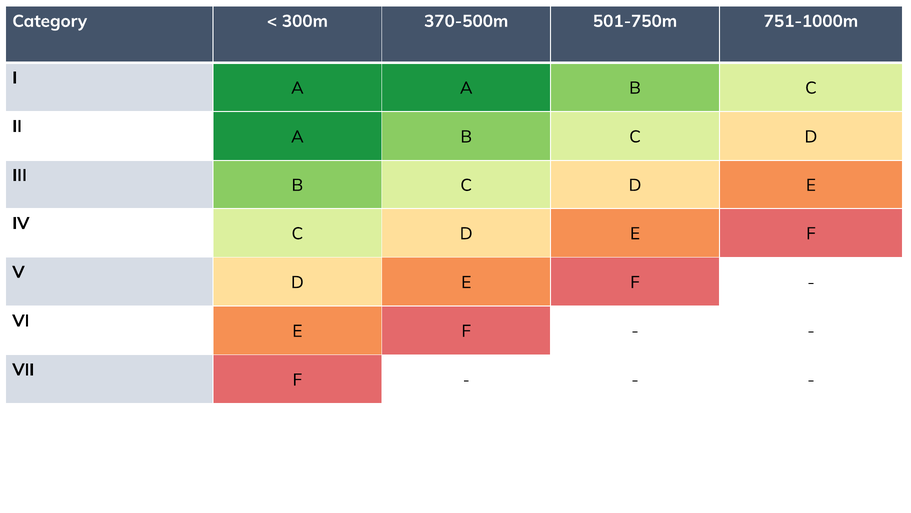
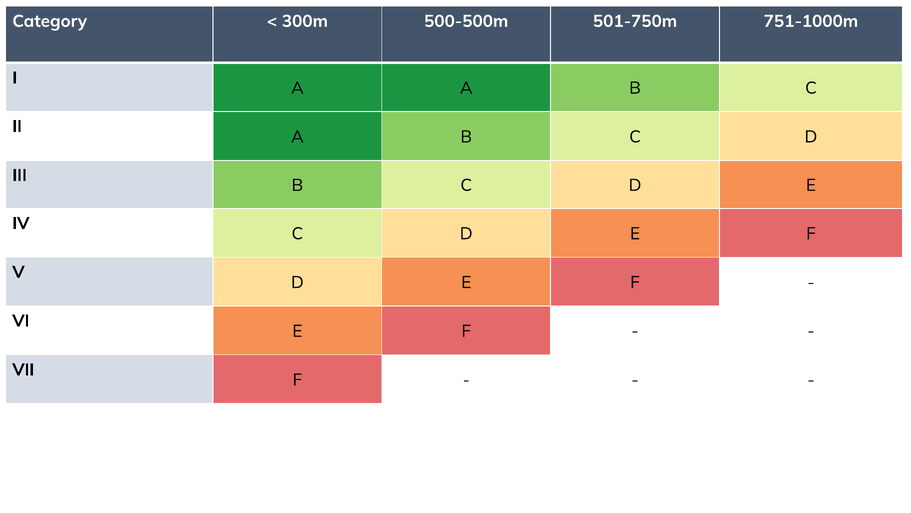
370-500m: 370-500m -> 500-500m
